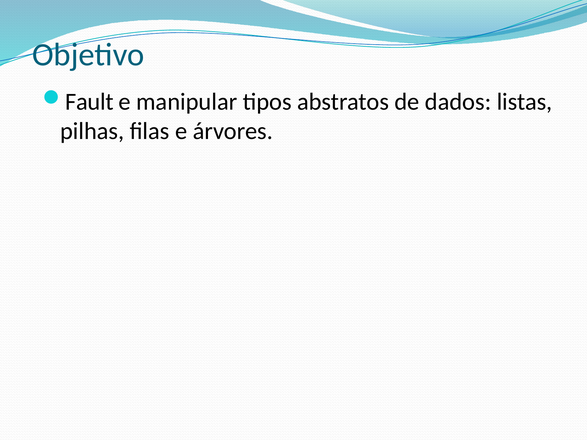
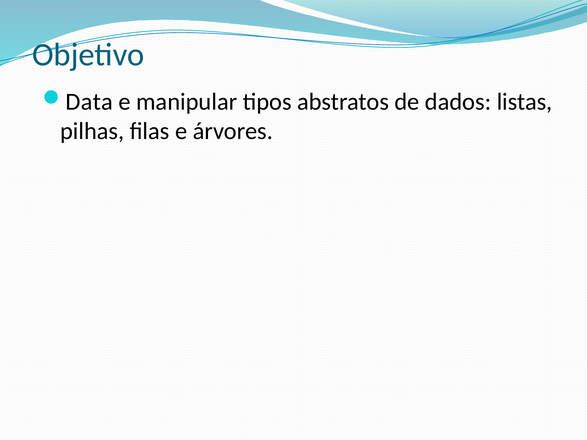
Fault: Fault -> Data
